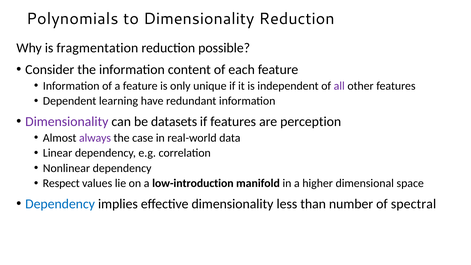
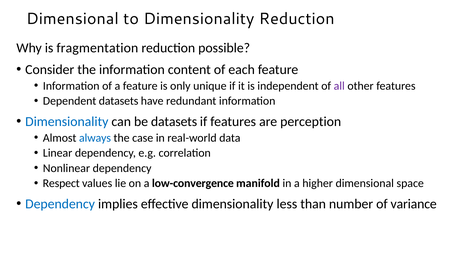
Polynomials at (72, 19): Polynomials -> Dimensional
Dependent learning: learning -> datasets
Dimensionality at (67, 122) colour: purple -> blue
always colour: purple -> blue
low-introduction: low-introduction -> low-convergence
spectral: spectral -> variance
